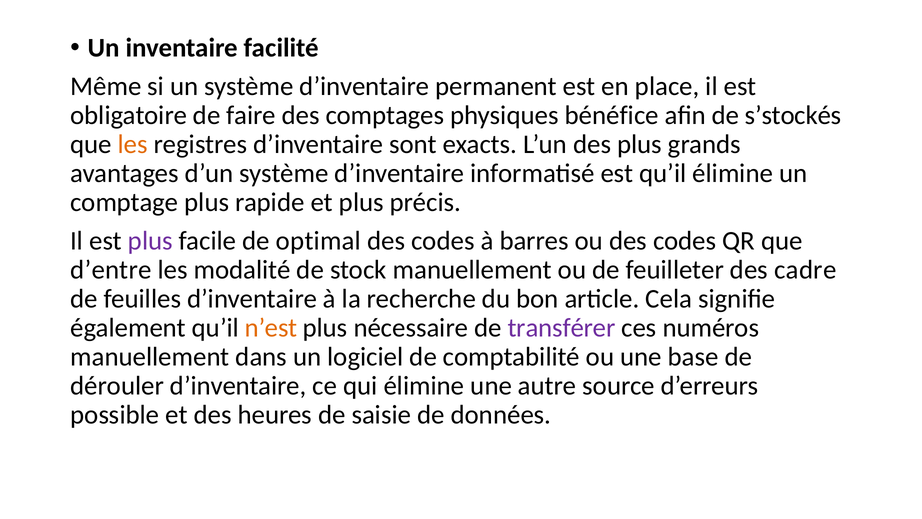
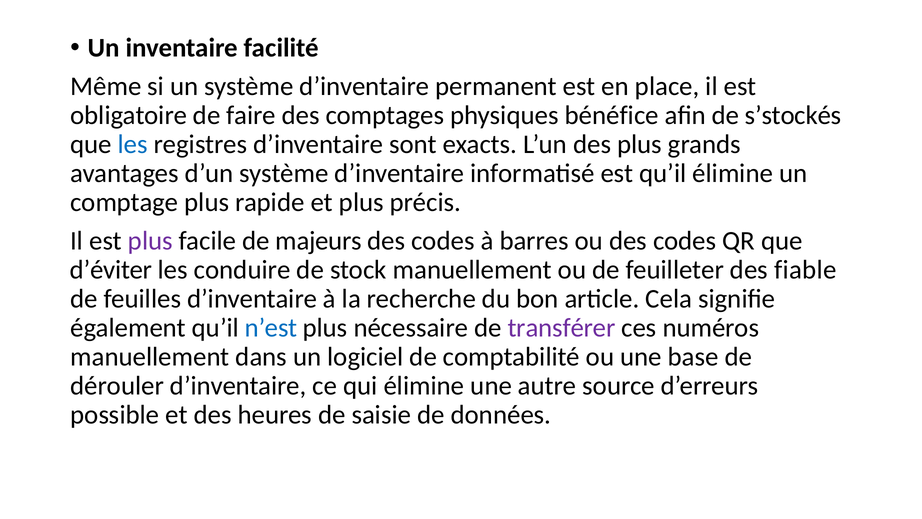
les at (133, 144) colour: orange -> blue
optimal: optimal -> majeurs
d’entre: d’entre -> d’éviter
modalité: modalité -> conduire
cadre: cadre -> fiable
n’est colour: orange -> blue
